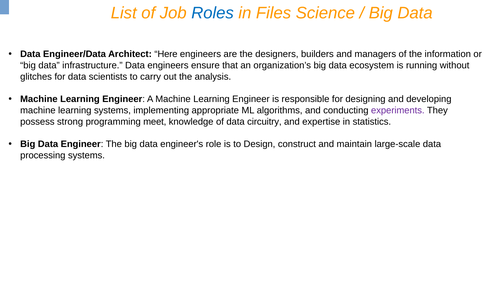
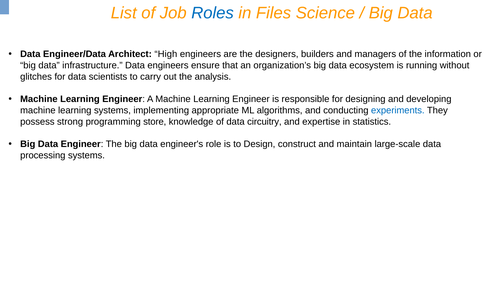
Here: Here -> High
experiments colour: purple -> blue
meet: meet -> store
